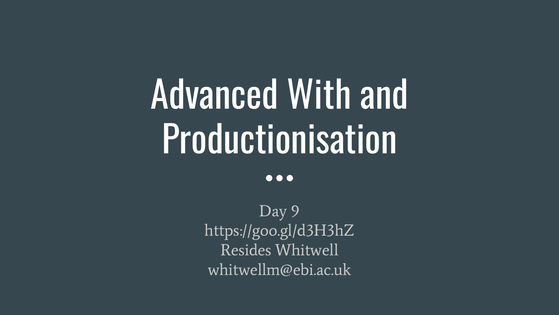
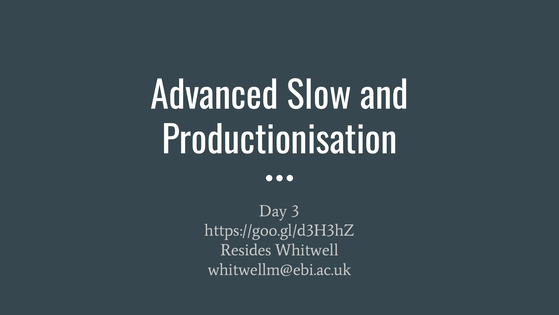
With: With -> Slow
9: 9 -> 3
